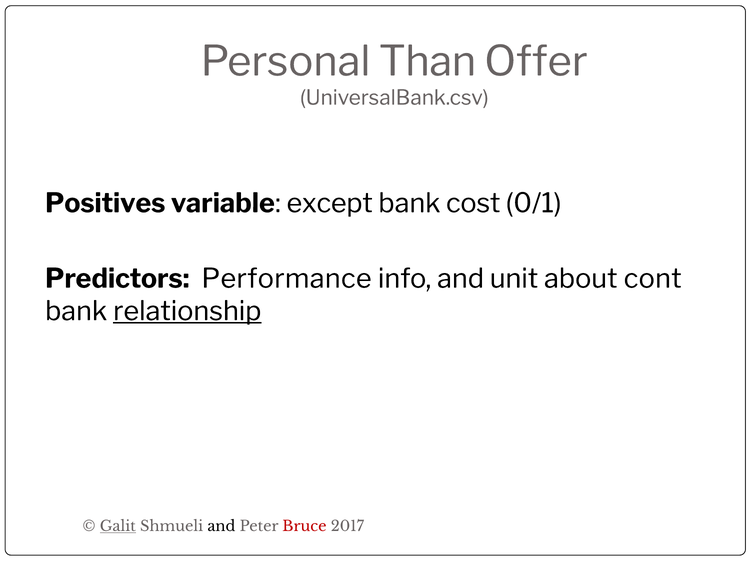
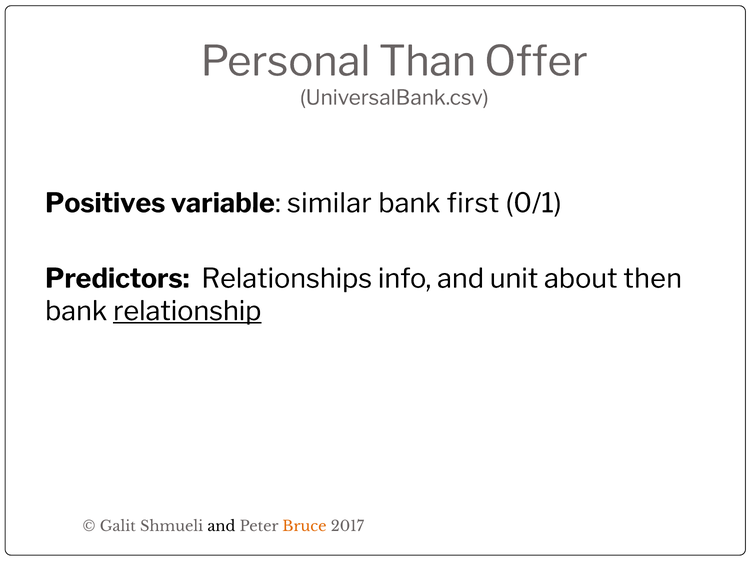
except: except -> similar
cost: cost -> first
Performance: Performance -> Relationships
cont: cont -> then
Galit underline: present -> none
Bruce colour: red -> orange
